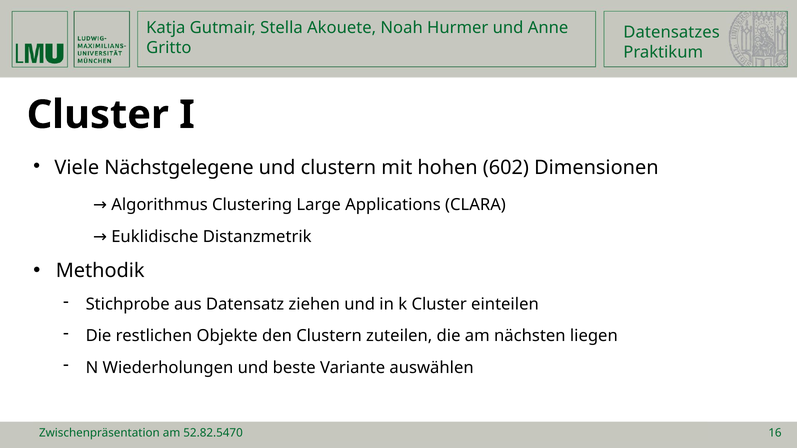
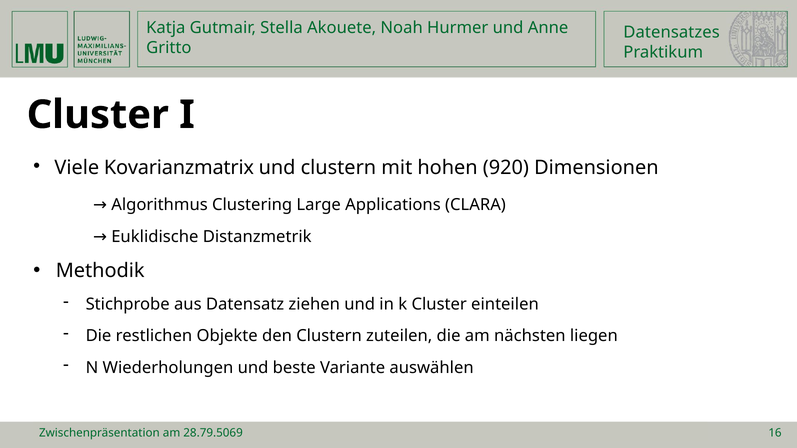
Nächstgelegene: Nächstgelegene -> Kovarianzmatrix
602: 602 -> 920
52.82.5470: 52.82.5470 -> 28.79.5069
